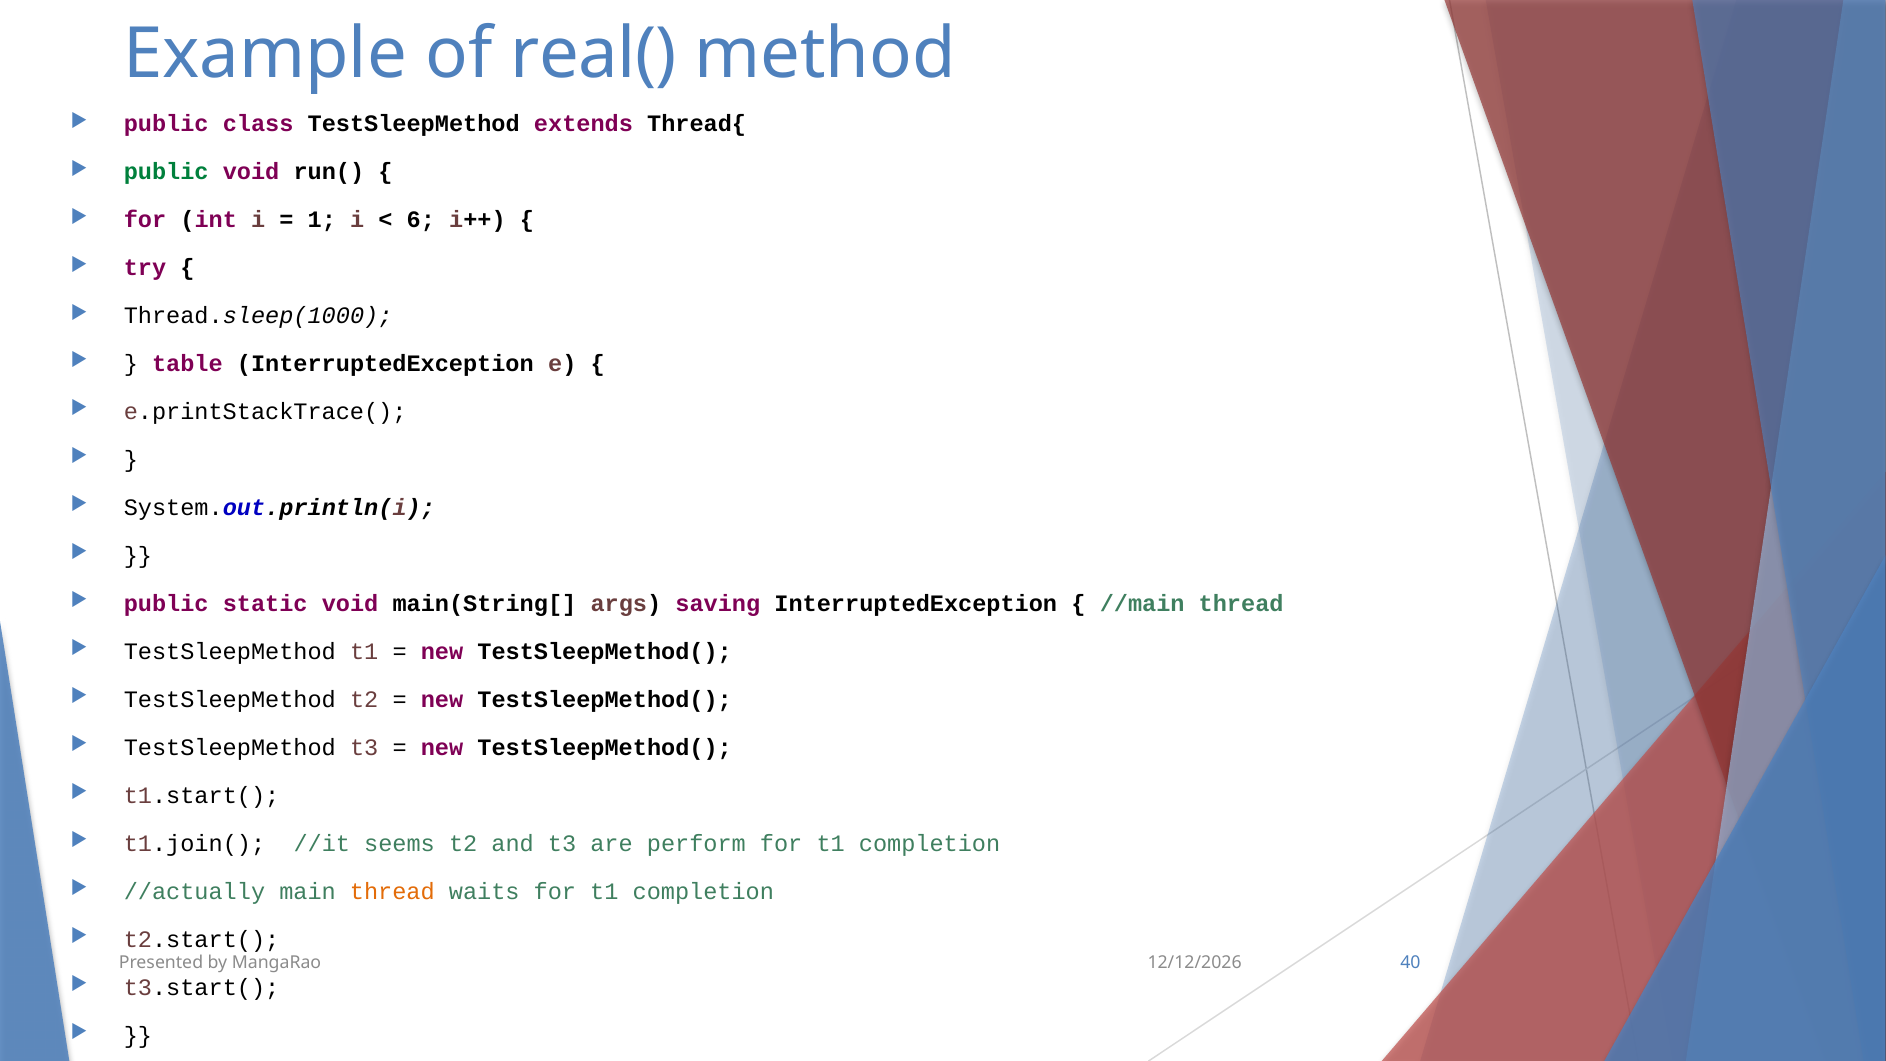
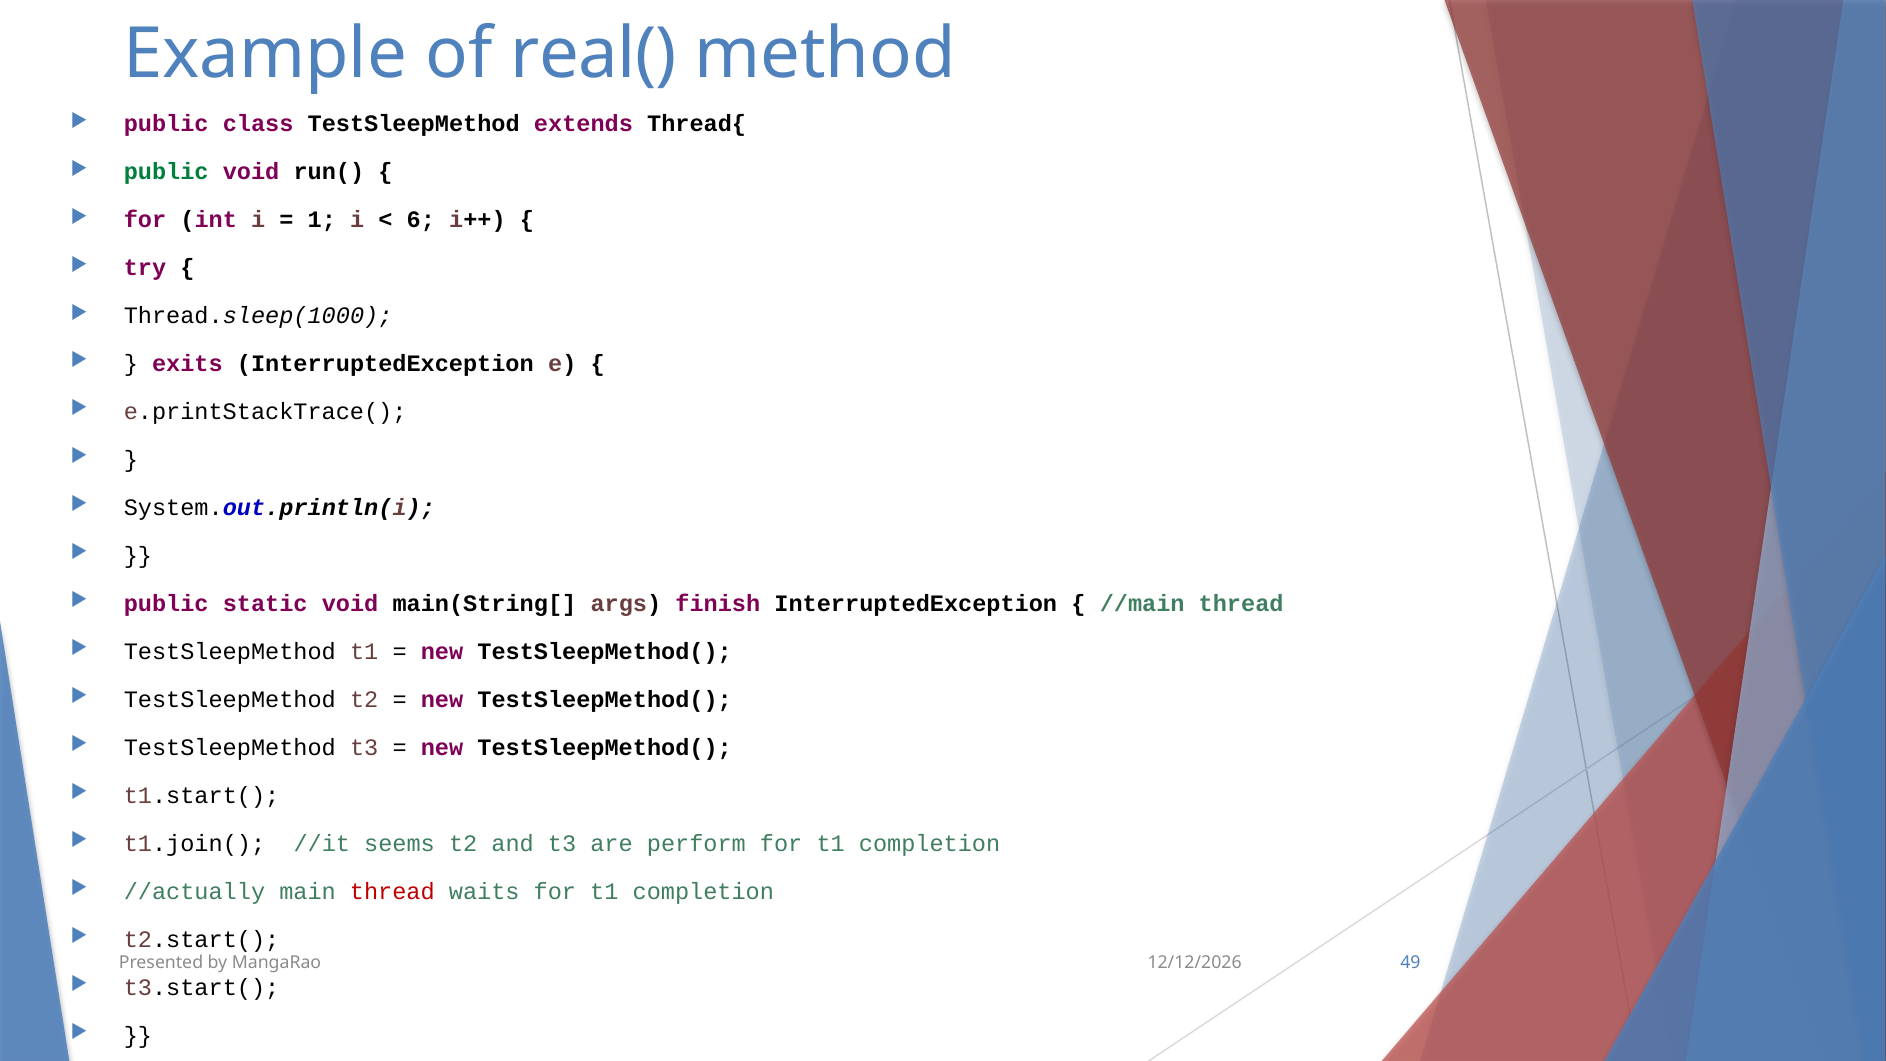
table: table -> exits
saving: saving -> finish
thread at (392, 891) colour: orange -> red
40: 40 -> 49
